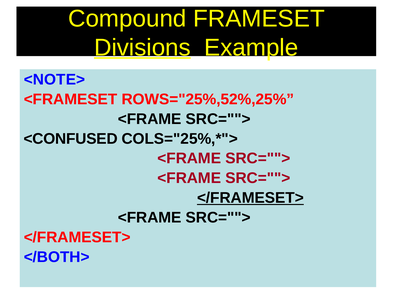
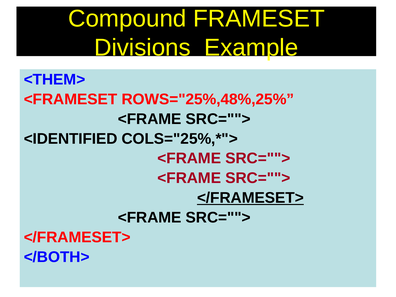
Divisions underline: present -> none
<NOTE>: <NOTE> -> <THEM>
ROWS="25%,52%,25%: ROWS="25%,52%,25% -> ROWS="25%,48%,25%
<CONFUSED: <CONFUSED -> <IDENTIFIED
